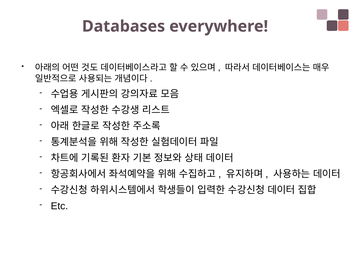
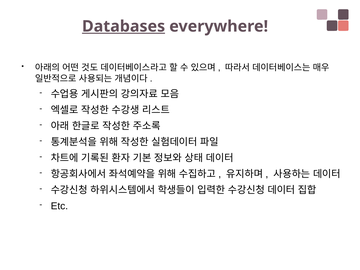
Databases underline: none -> present
